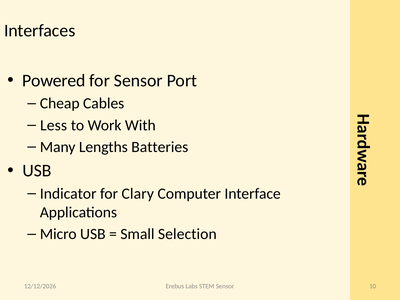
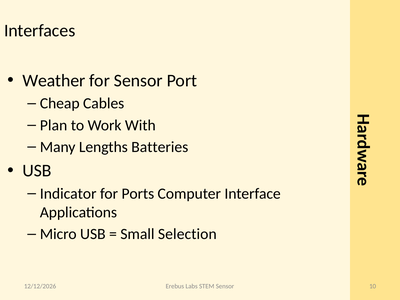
Powered: Powered -> Weather
Less: Less -> Plan
Clary: Clary -> Ports
